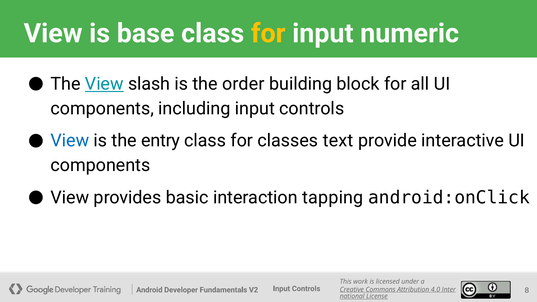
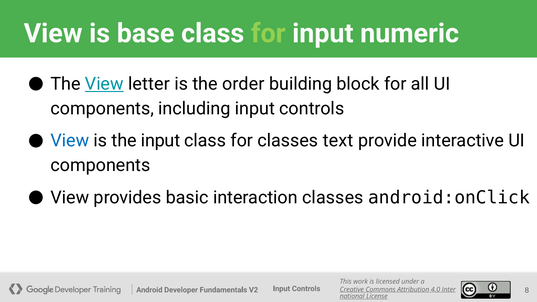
for at (268, 33) colour: yellow -> light green
slash: slash -> letter
the entry: entry -> input
interaction tapping: tapping -> classes
